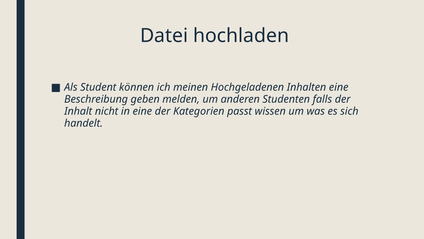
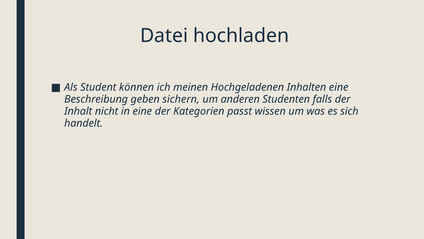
melden: melden -> sichern
